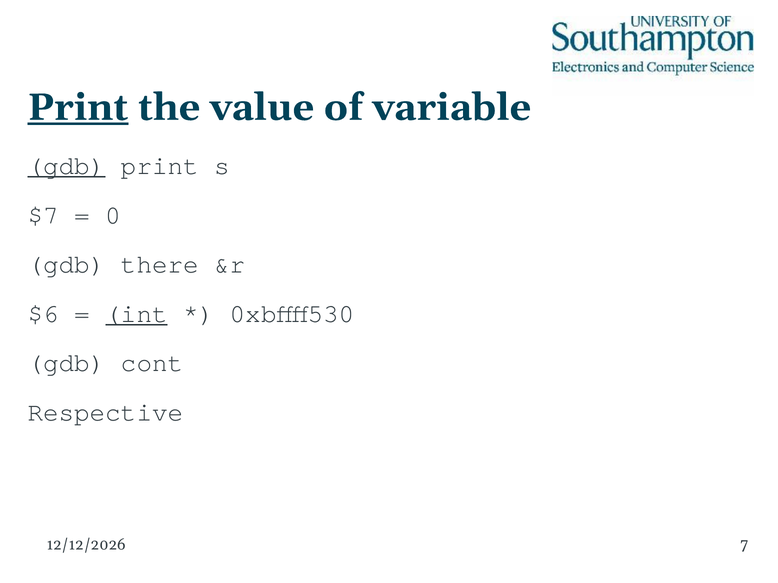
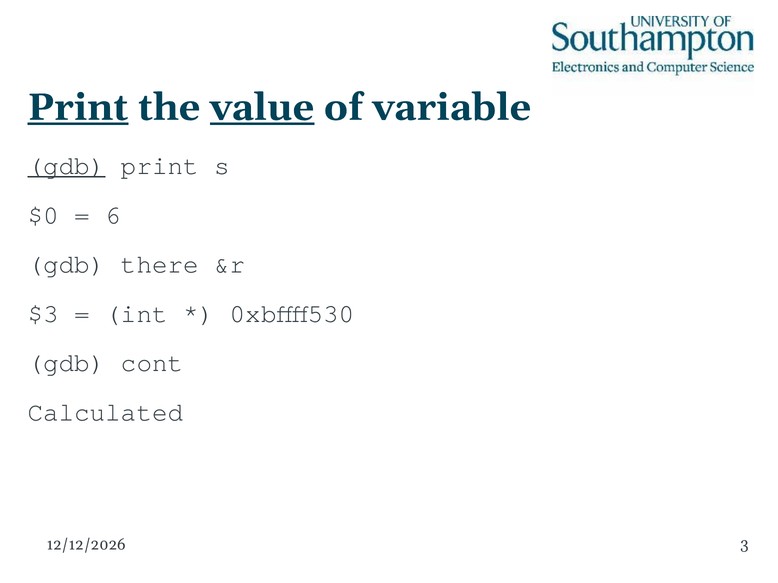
value underline: none -> present
$7: $7 -> $0
0: 0 -> 6
$6: $6 -> $3
int underline: present -> none
Respective: Respective -> Calculated
7: 7 -> 3
